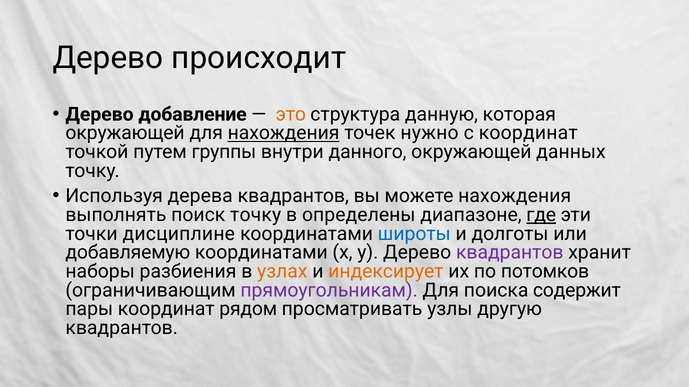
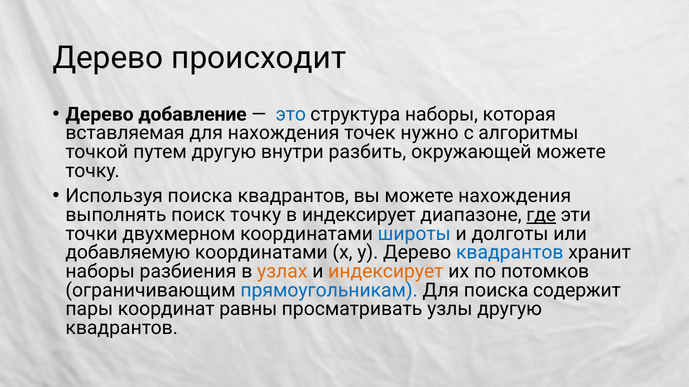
это colour: orange -> blue
структура данную: данную -> наборы
окружающей at (125, 133): окружающей -> вставляемая
нахождения at (284, 133) underline: present -> none
с координат: координат -> алгоритмы
путем группы: группы -> другую
данного: данного -> разбить
окружающей данных: данных -> можете
Используя дерева: дерева -> поиска
в определены: определены -> индексирует
дисциплине: дисциплине -> двухмерном
квадрантов at (510, 253) colour: purple -> blue
прямоугольникам colour: purple -> blue
рядом: рядом -> равны
